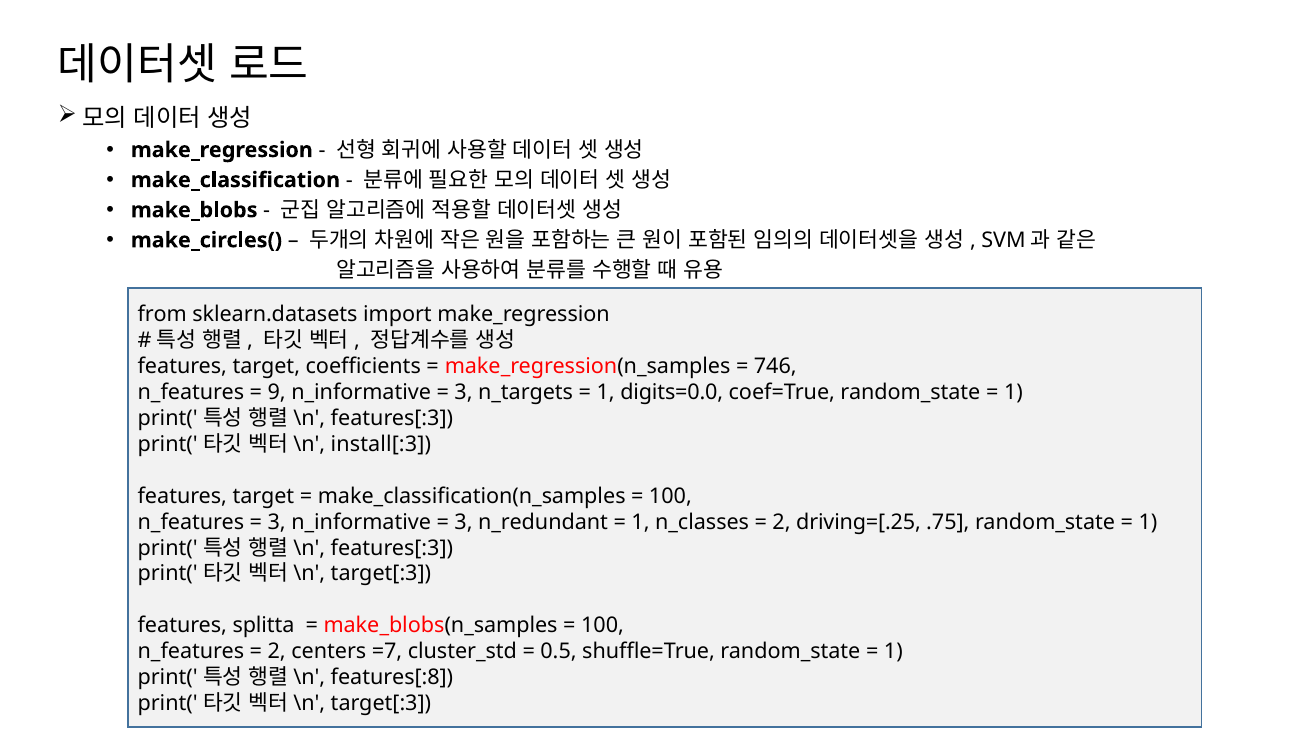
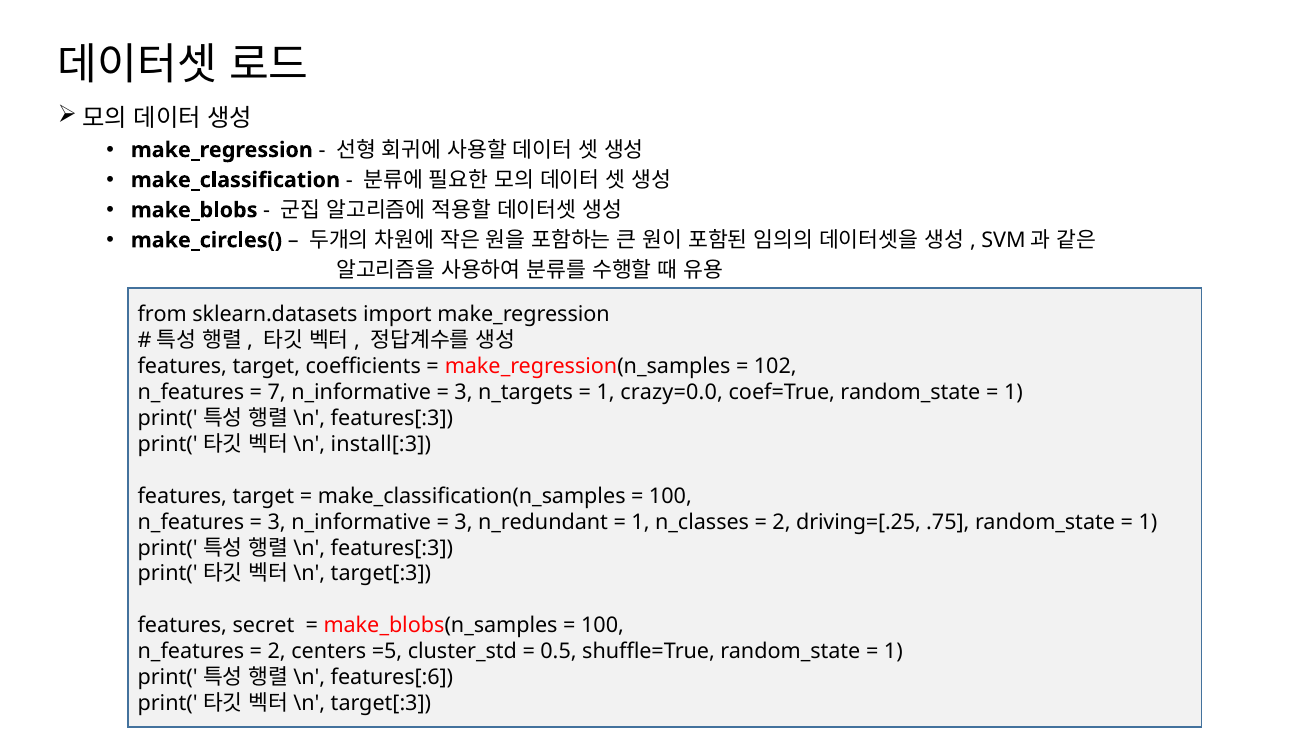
746: 746 -> 102
9: 9 -> 7
digits=0.0: digits=0.0 -> crazy=0.0
splitta: splitta -> secret
=7: =7 -> =5
features[:8: features[:8 -> features[:6
